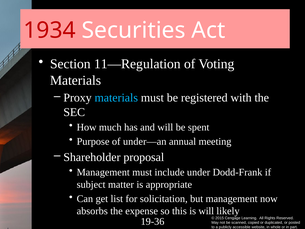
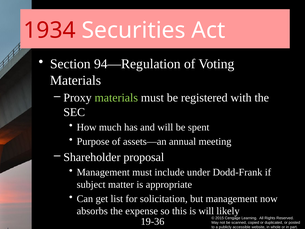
11—Regulation: 11—Regulation -> 94—Regulation
materials at (116, 98) colour: light blue -> light green
under—an: under—an -> assets—an
